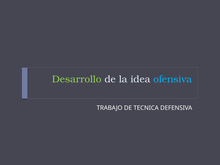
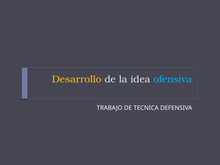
Desarrollo colour: light green -> yellow
